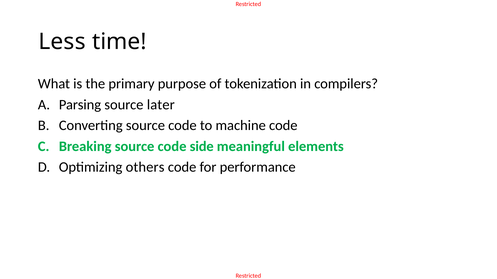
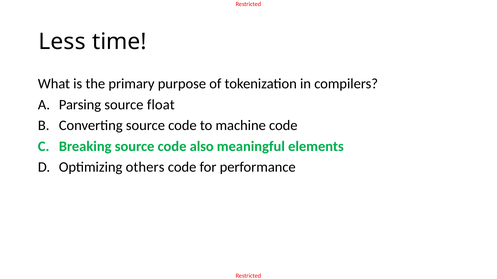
later: later -> float
side: side -> also
